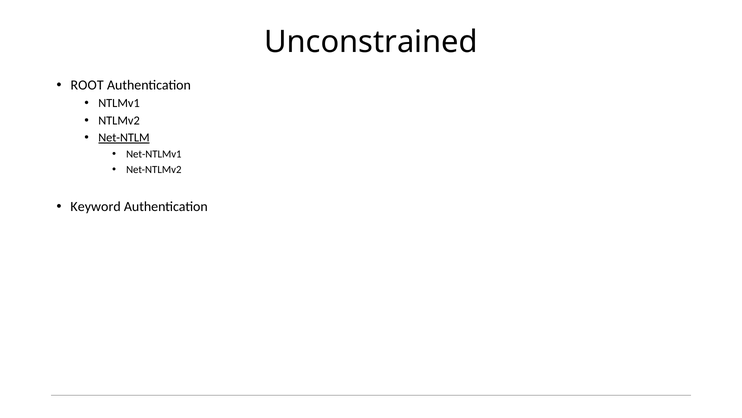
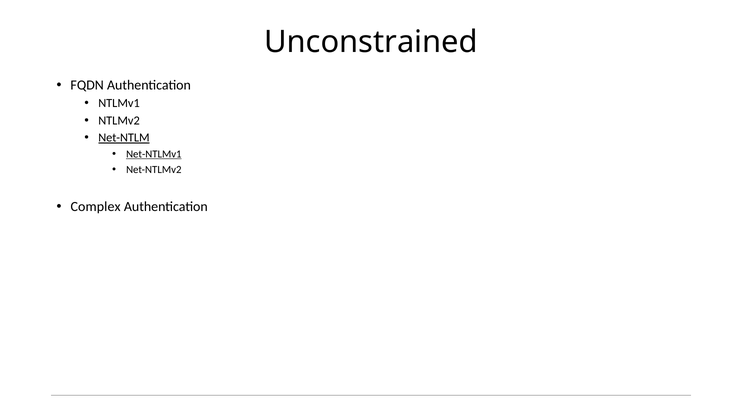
ROOT: ROOT -> FQDN
Net-NTLMv1 underline: none -> present
Keyword: Keyword -> Complex
